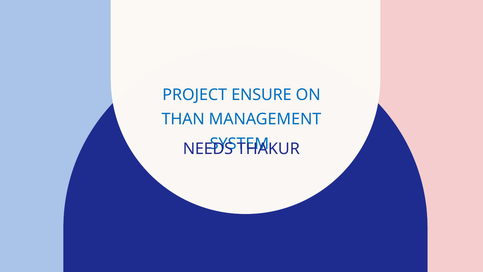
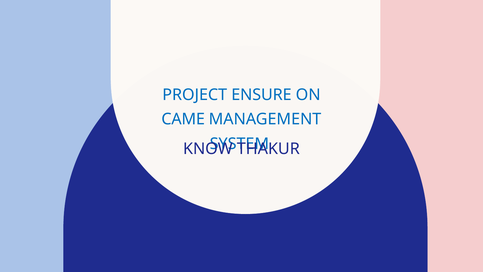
THAN: THAN -> CAME
NEEDS: NEEDS -> KNOW
